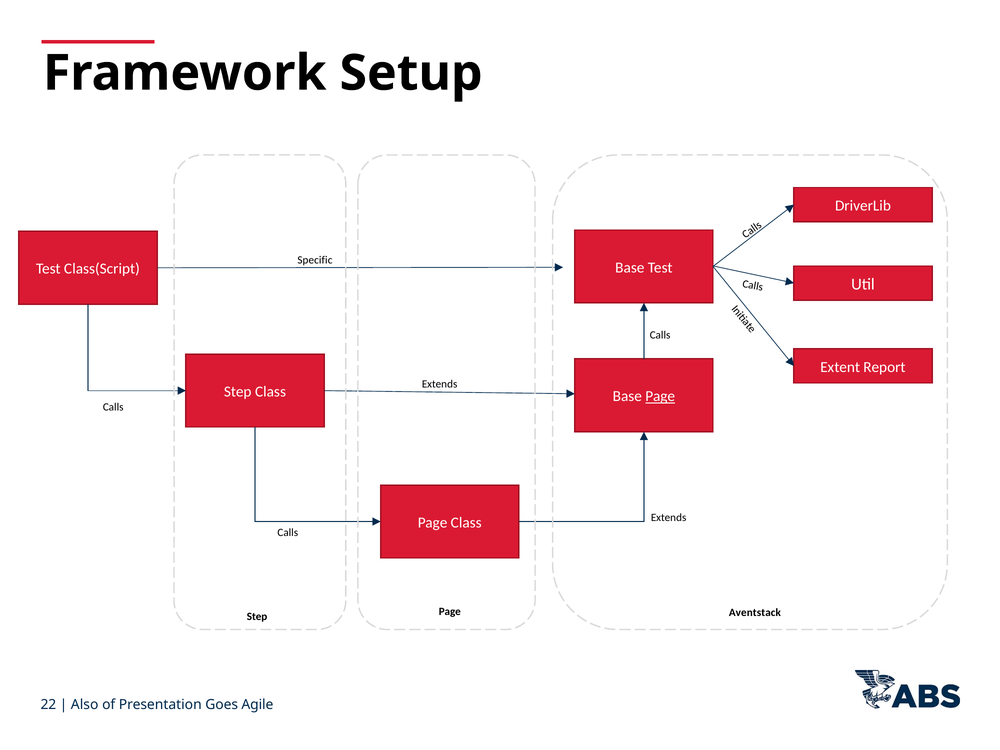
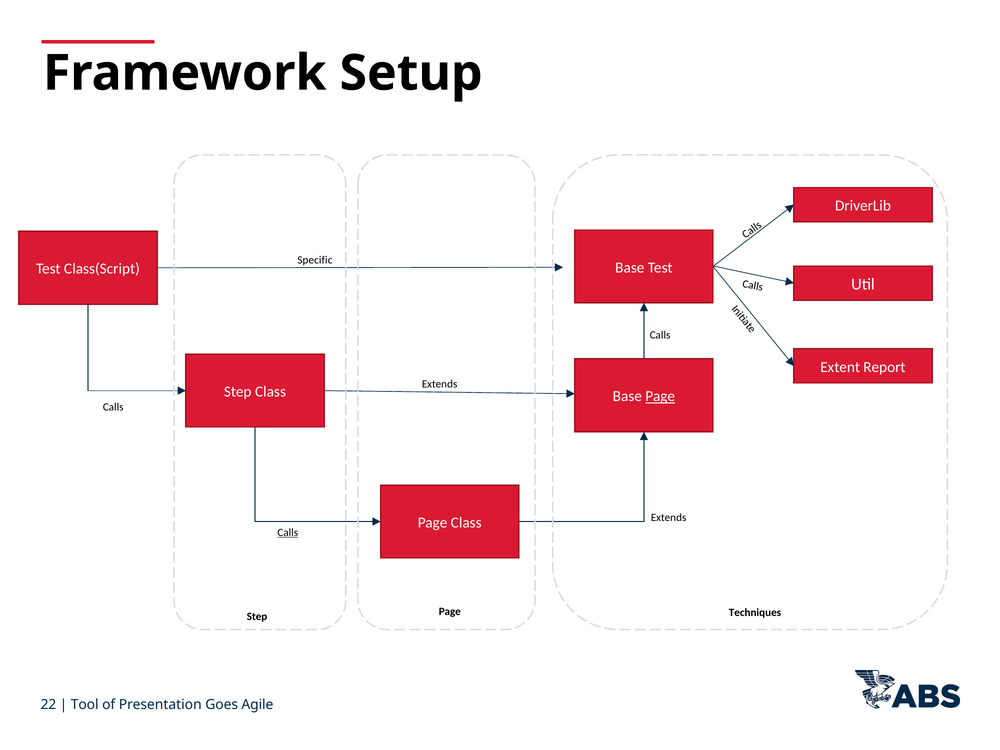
Calls at (288, 533) underline: none -> present
Aventstack: Aventstack -> Techniques
Also: Also -> Tool
